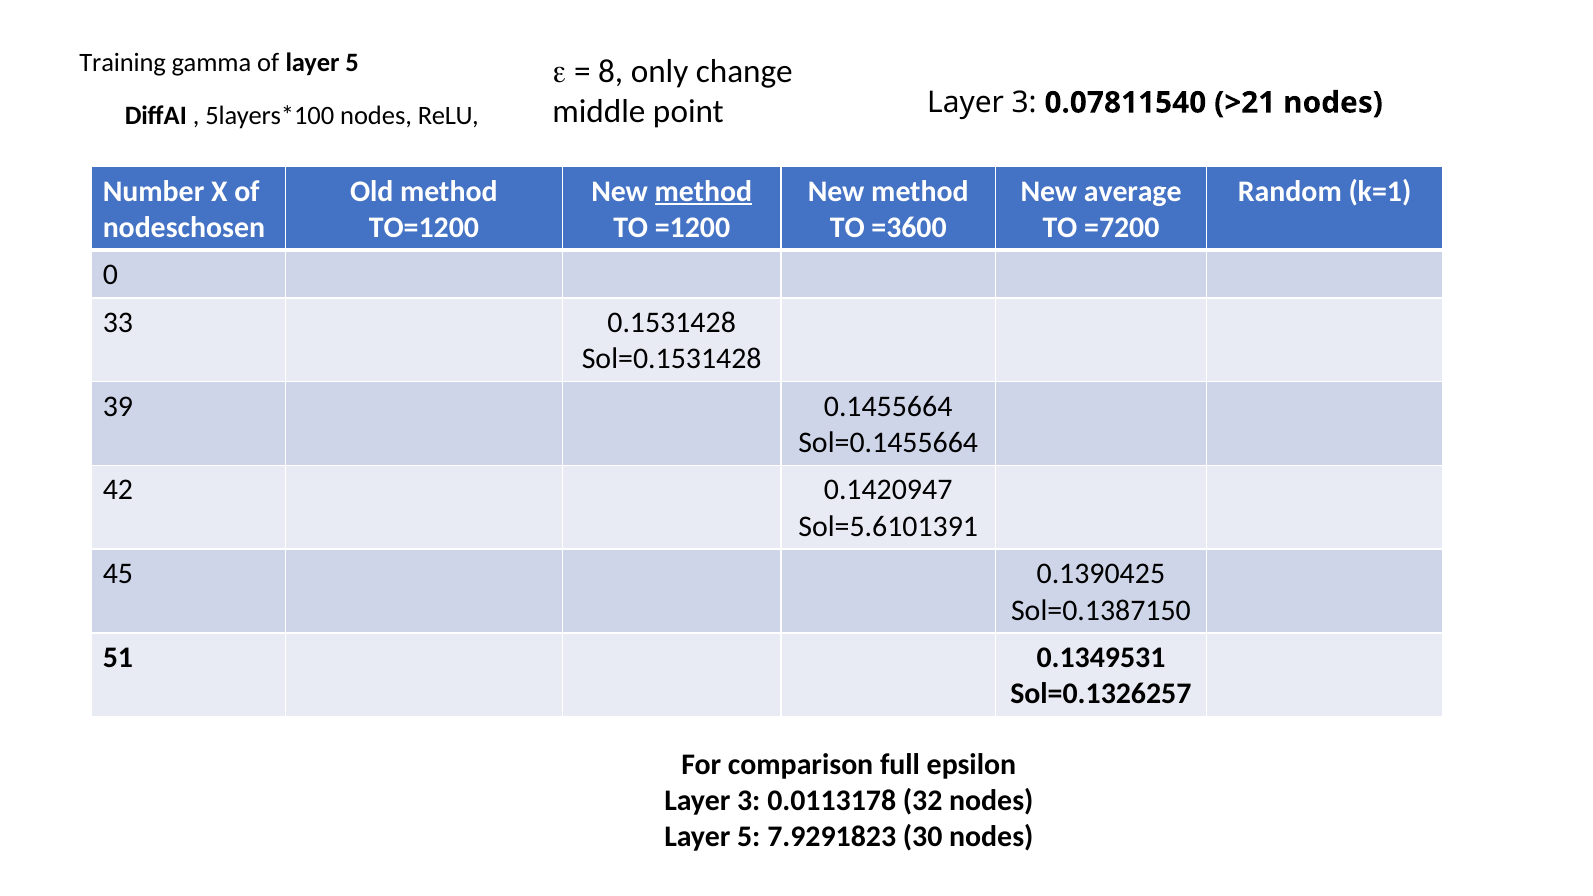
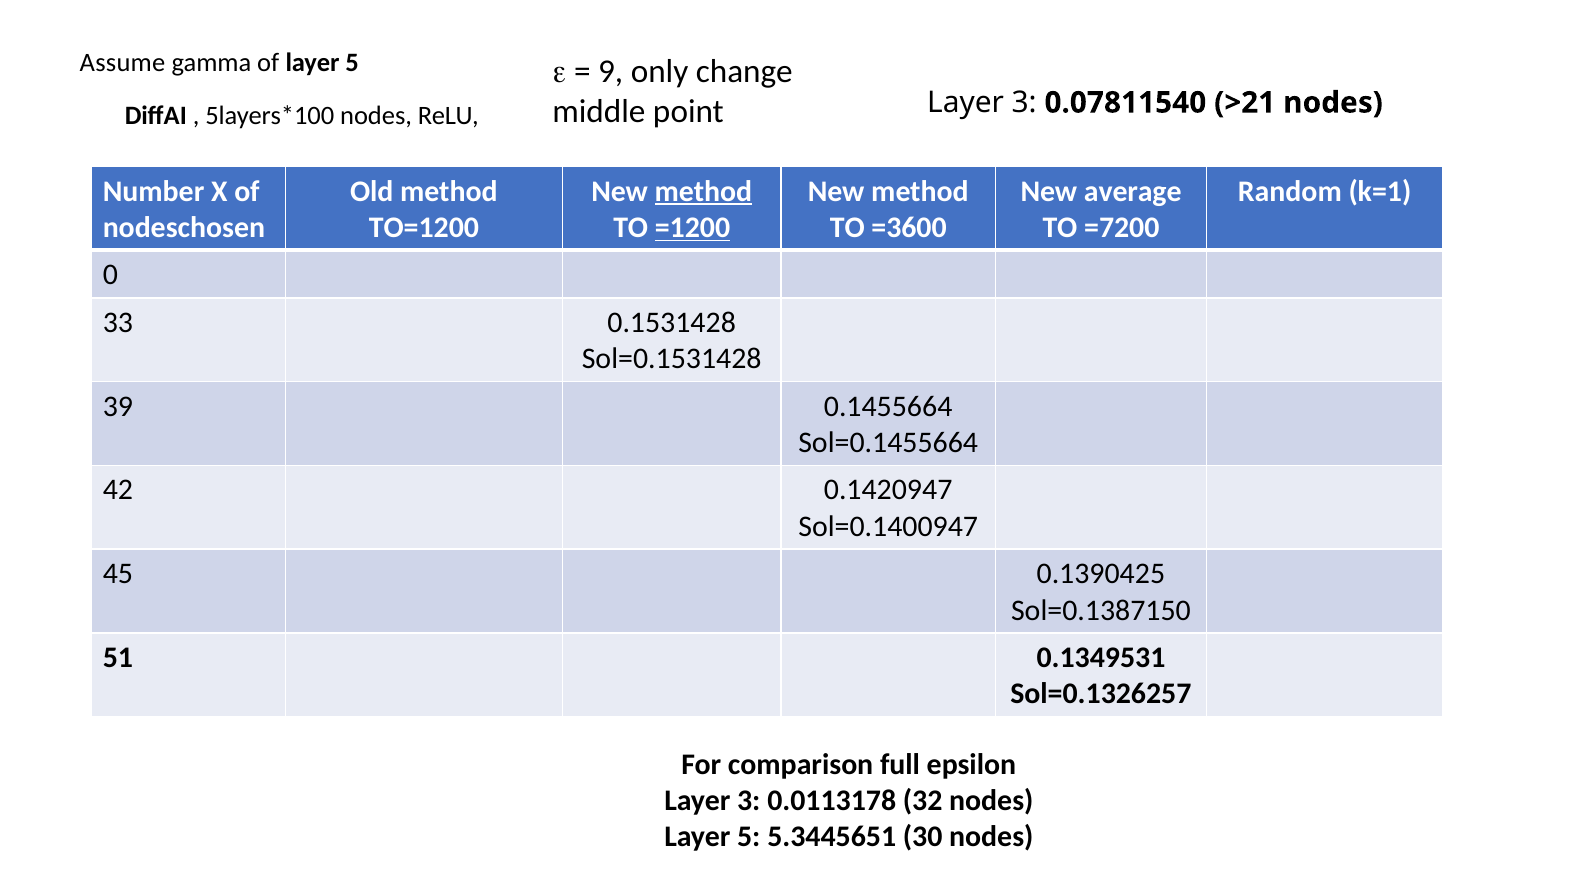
Training: Training -> Assume
8: 8 -> 9
=1200 underline: none -> present
Sol=5.6101391: Sol=5.6101391 -> Sol=0.1400947
7.9291823: 7.9291823 -> 5.3445651
